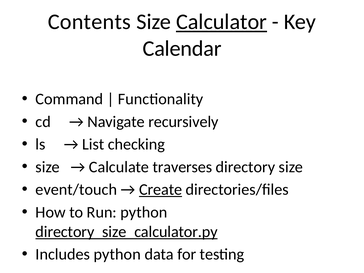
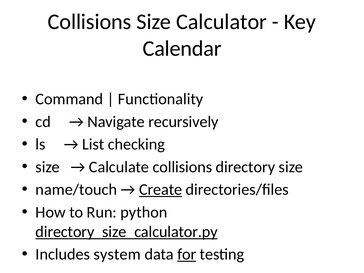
Contents at (89, 22): Contents -> Collisions
Calculator underline: present -> none
Calculate traverses: traverses -> collisions
event/touch: event/touch -> name/touch
Includes python: python -> system
for underline: none -> present
